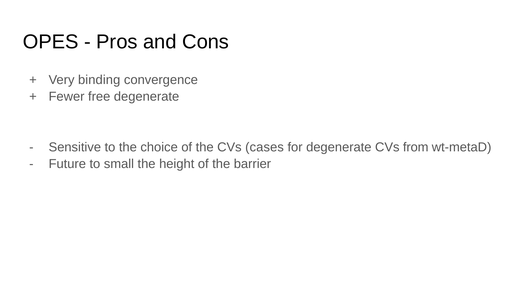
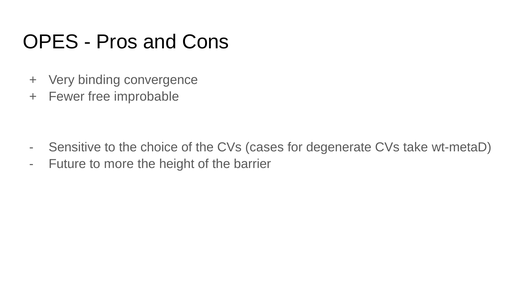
free degenerate: degenerate -> improbable
from: from -> take
small: small -> more
